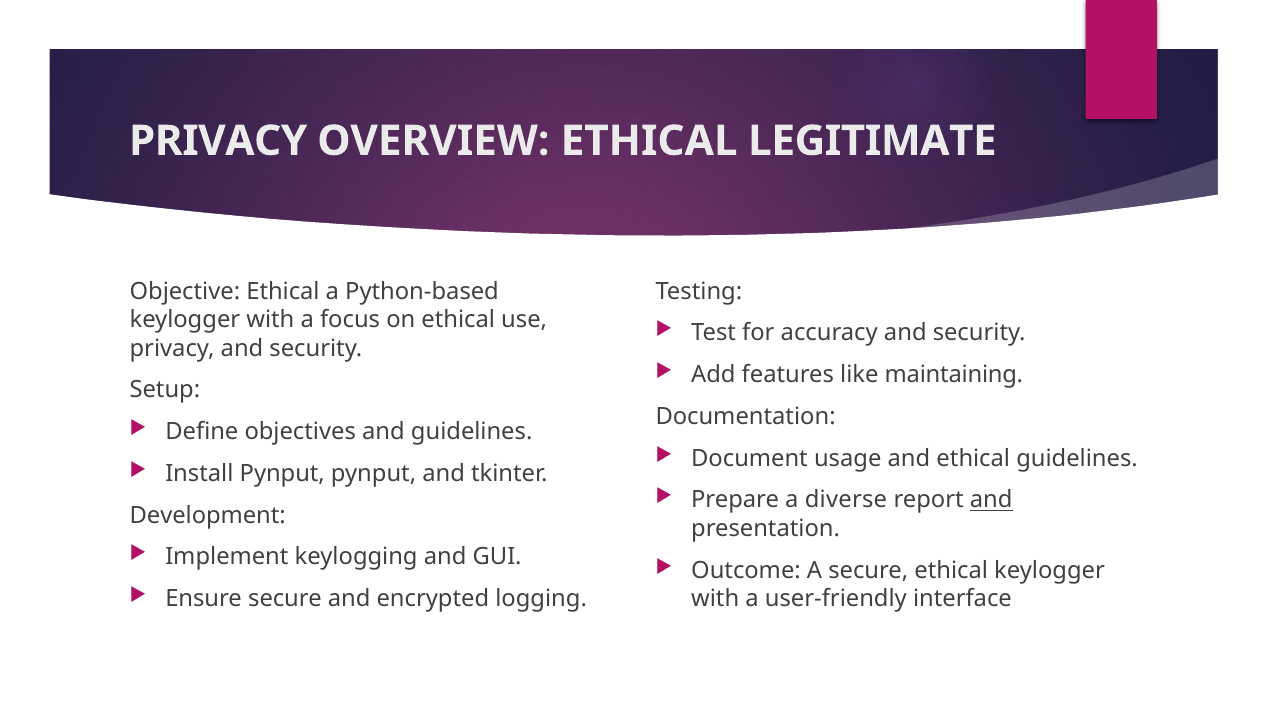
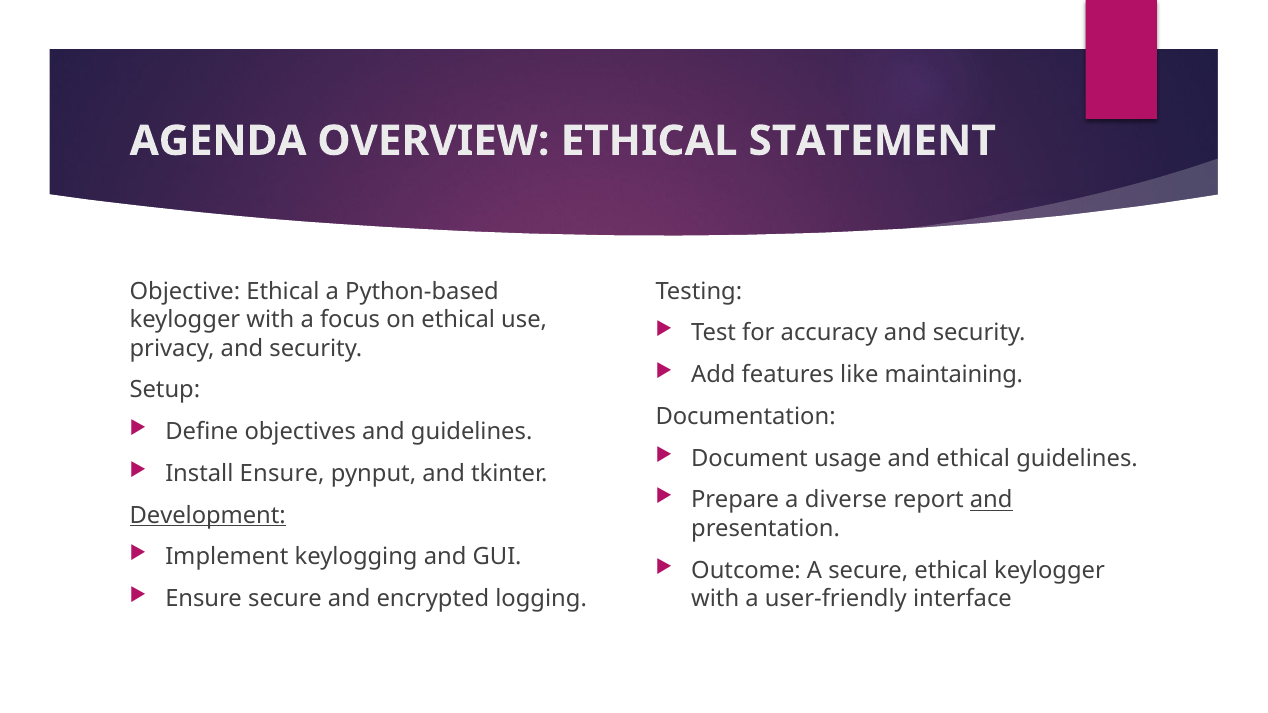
PRIVACY at (218, 141): PRIVACY -> AGENDA
LEGITIMATE: LEGITIMATE -> STATEMENT
Install Pynput: Pynput -> Ensure
Development underline: none -> present
